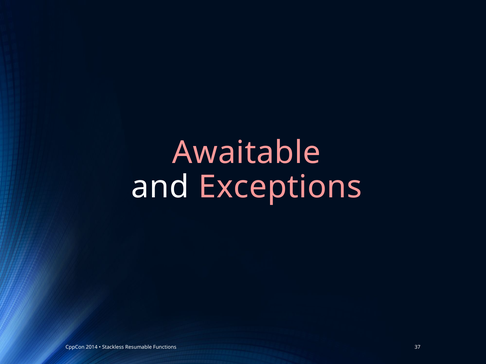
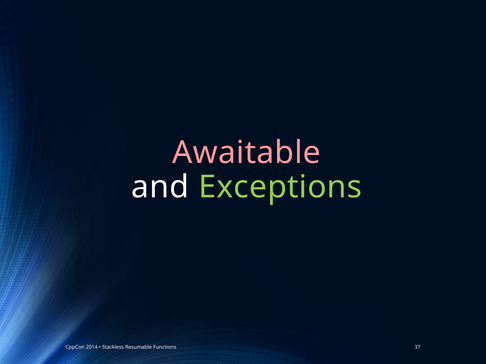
Exceptions colour: pink -> light green
